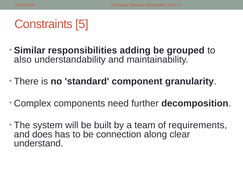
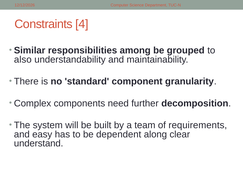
5: 5 -> 4
adding: adding -> among
does: does -> easy
connection: connection -> dependent
